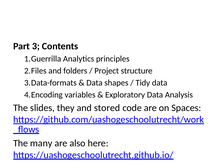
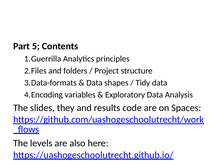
3: 3 -> 5
stored: stored -> results
many: many -> levels
